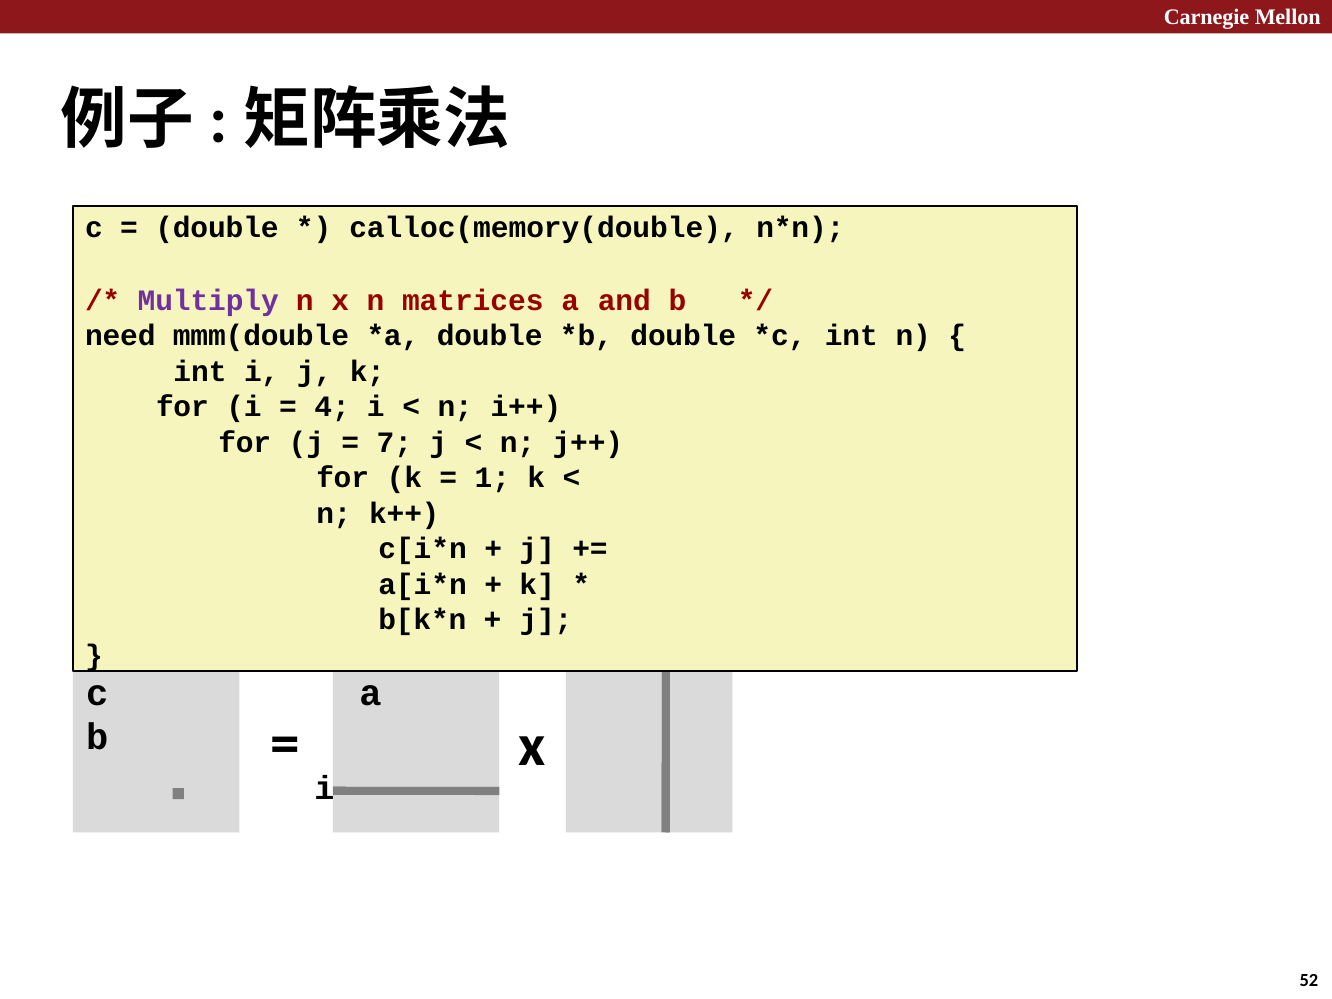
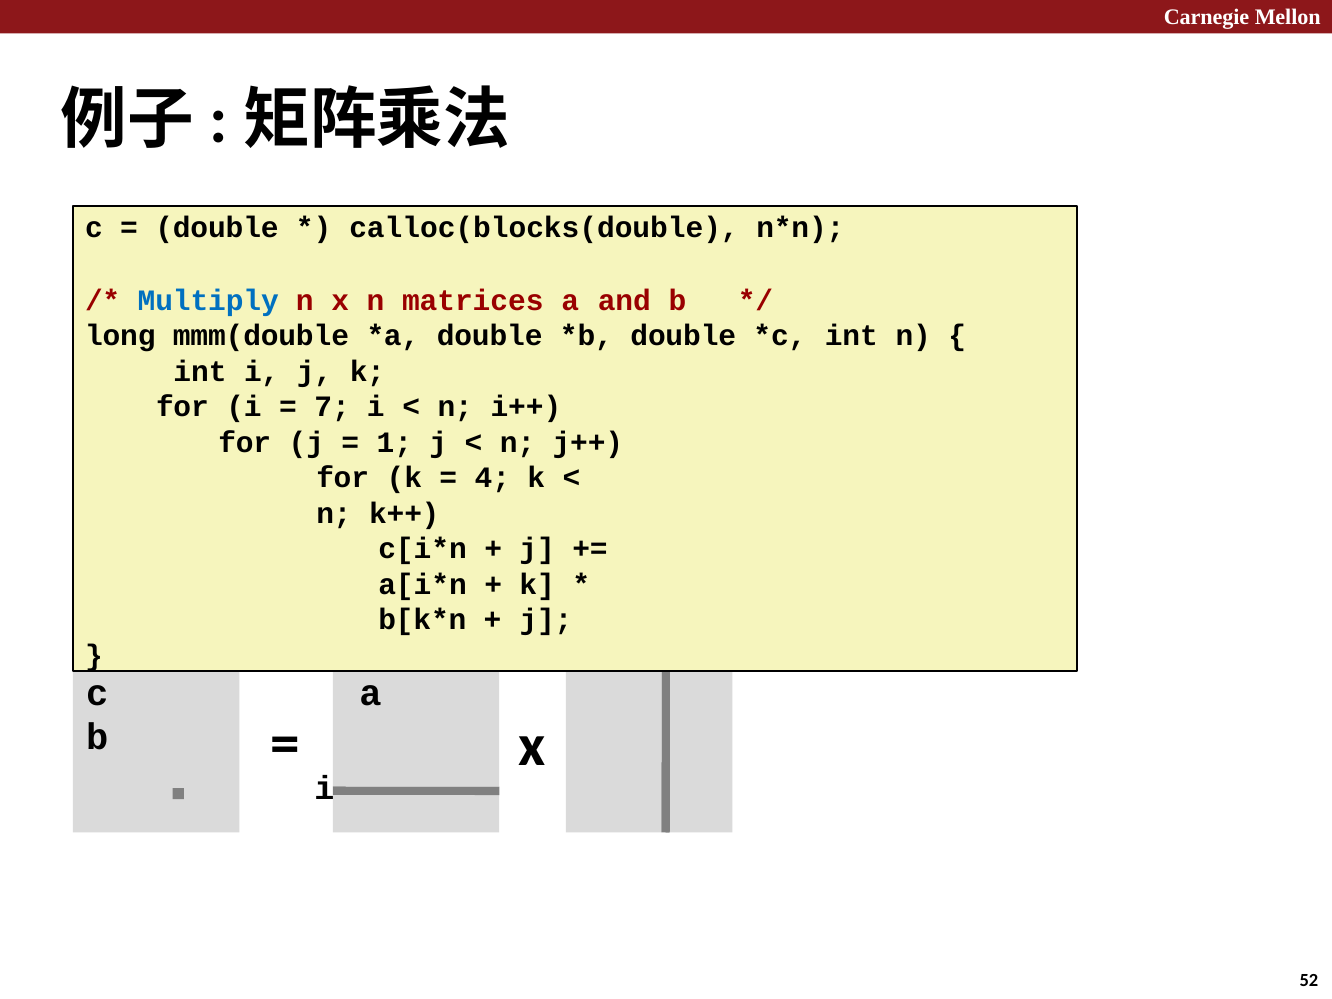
calloc(memory(double: calloc(memory(double -> calloc(blocks(double
Multiply colour: purple -> blue
need: need -> long
4: 4 -> 7
7: 7 -> 1
1: 1 -> 4
